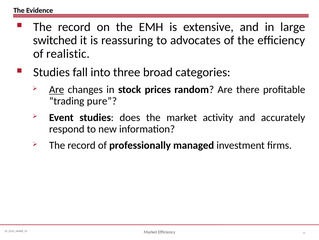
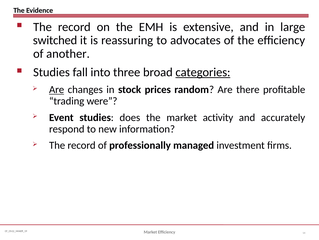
realistic: realistic -> another
categories underline: none -> present
pure: pure -> were
